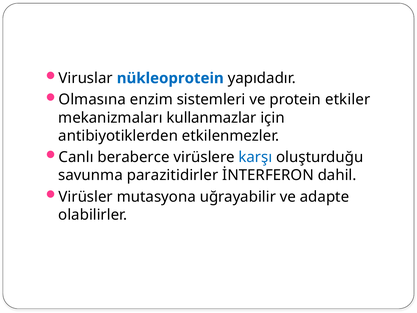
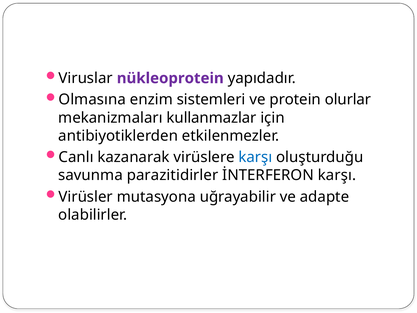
nükleoprotein colour: blue -> purple
etkiler: etkiler -> olurlar
beraberce: beraberce -> kazanarak
İNTERFERON dahil: dahil -> karşı
